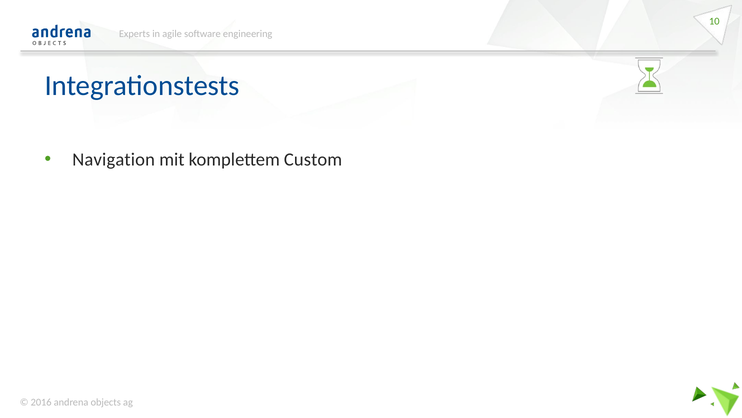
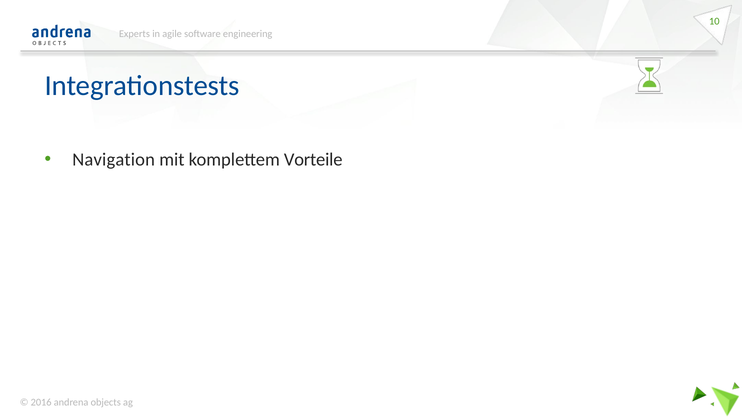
Custom: Custom -> Vorteile
